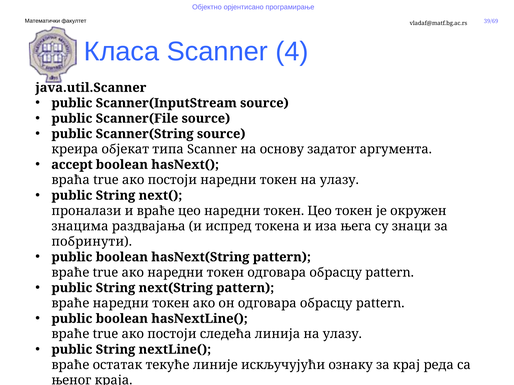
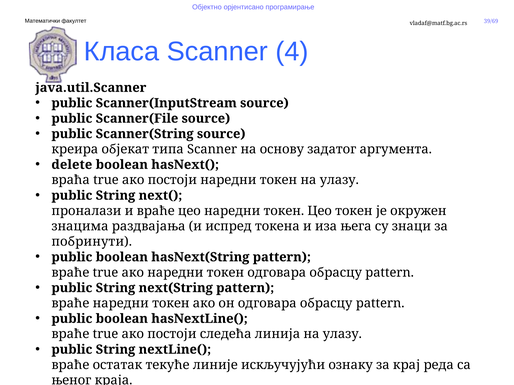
accept: accept -> delete
